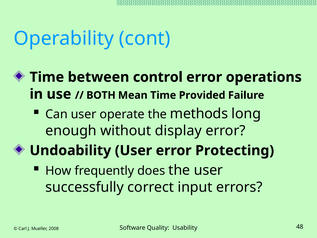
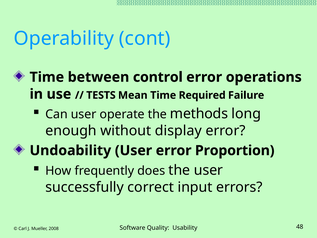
BOTH: BOTH -> TESTS
Provided: Provided -> Required
Protecting: Protecting -> Proportion
